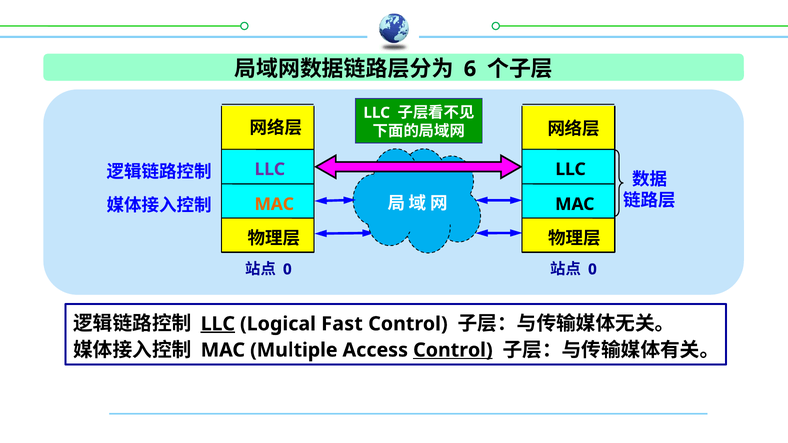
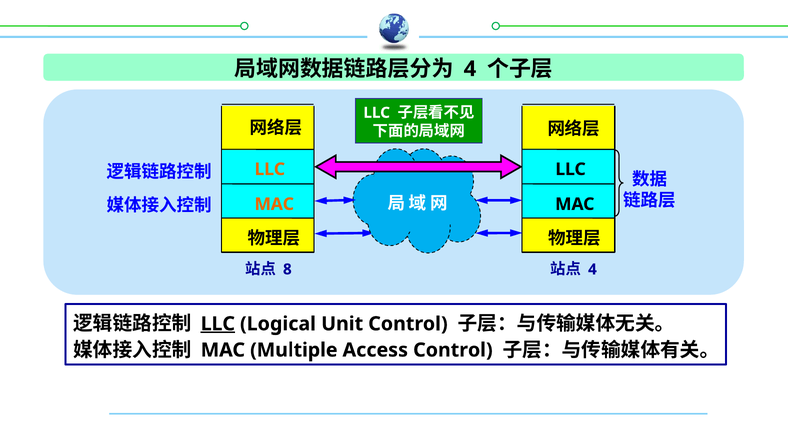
6 at (470, 69): 6 -> 4
LLC at (270, 169) colour: purple -> orange
0 at (287, 270): 0 -> 8
0 at (592, 270): 0 -> 4
Fast: Fast -> Unit
Control at (453, 350) underline: present -> none
